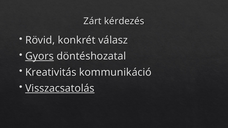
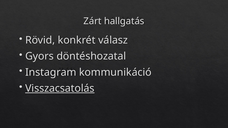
kérdezés: kérdezés -> hallgatás
Gyors underline: present -> none
Kreativitás: Kreativitás -> Instagram
